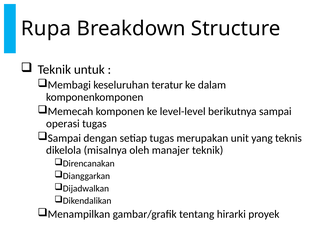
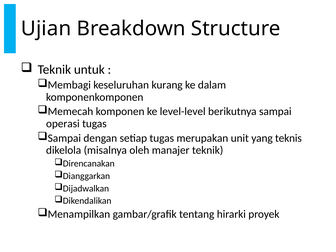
Rupa: Rupa -> Ujian
teratur: teratur -> kurang
